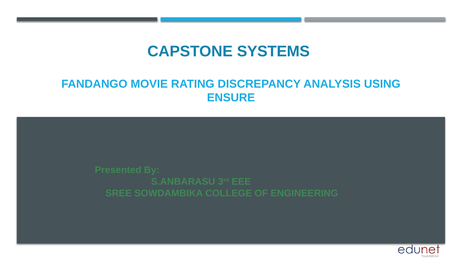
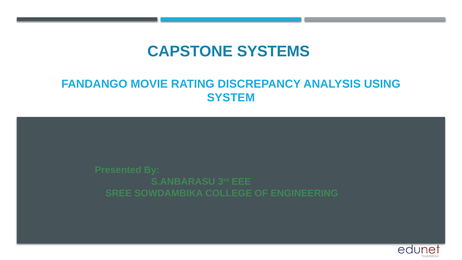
ENSURE: ENSURE -> SYSTEM
